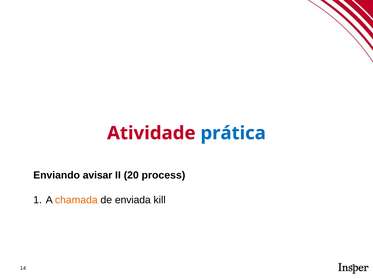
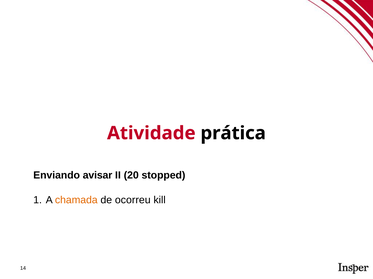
prática colour: blue -> black
process: process -> stopped
enviada: enviada -> ocorreu
